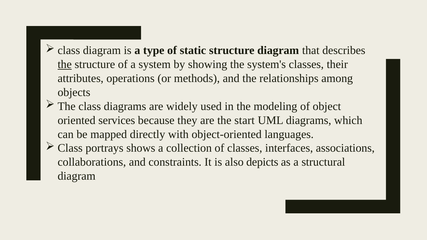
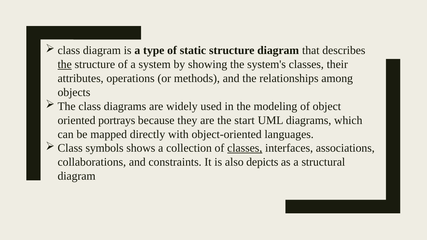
services: services -> portrays
portrays: portrays -> symbols
classes at (245, 148) underline: none -> present
